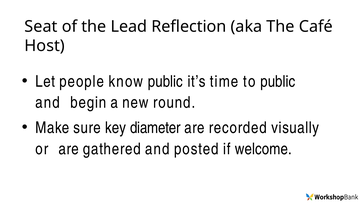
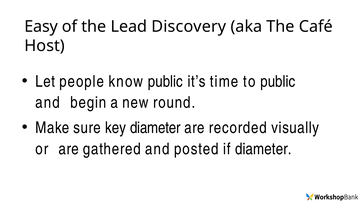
Seat: Seat -> Easy
Reflection: Reflection -> Discovery
if welcome: welcome -> diameter
